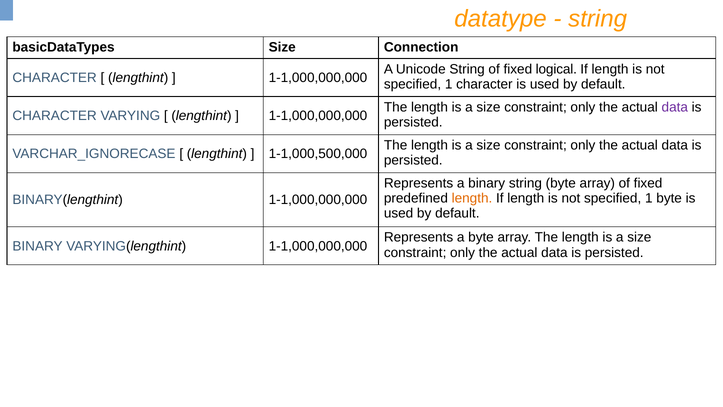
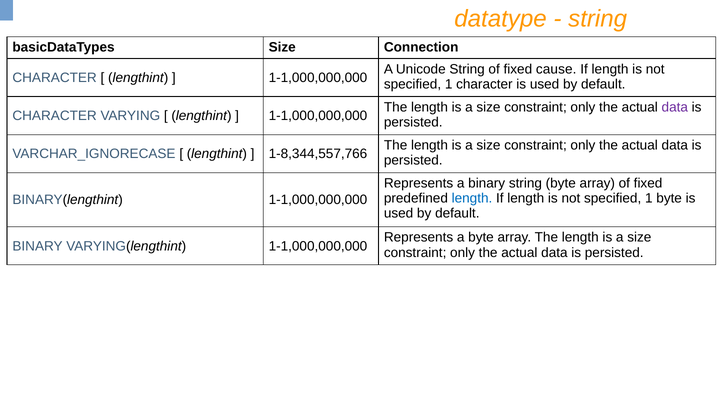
logical: logical -> cause
1-1,000,500,000: 1-1,000,500,000 -> 1-8,344,557,766
length at (472, 198) colour: orange -> blue
